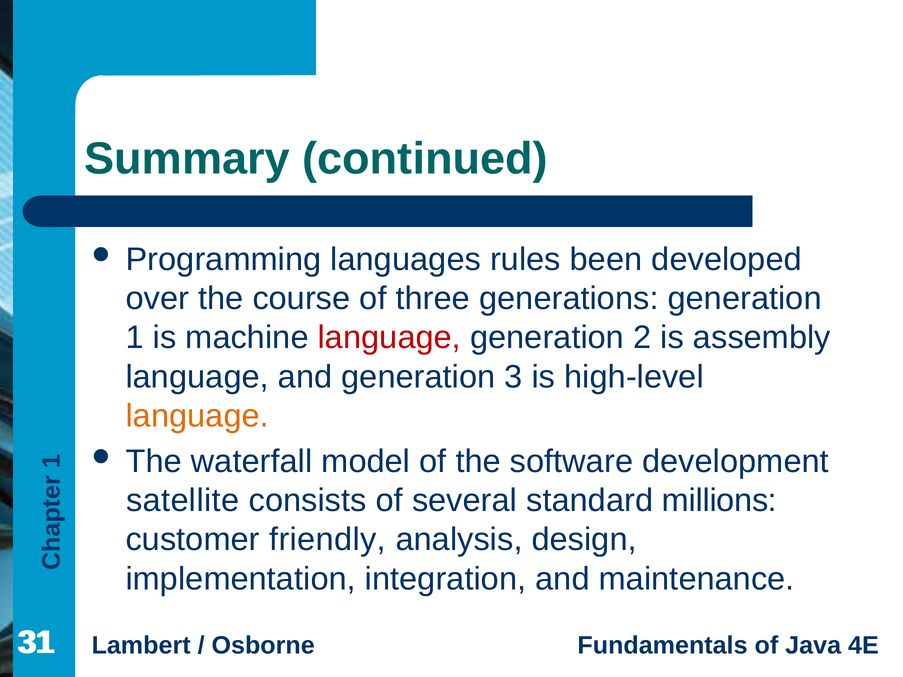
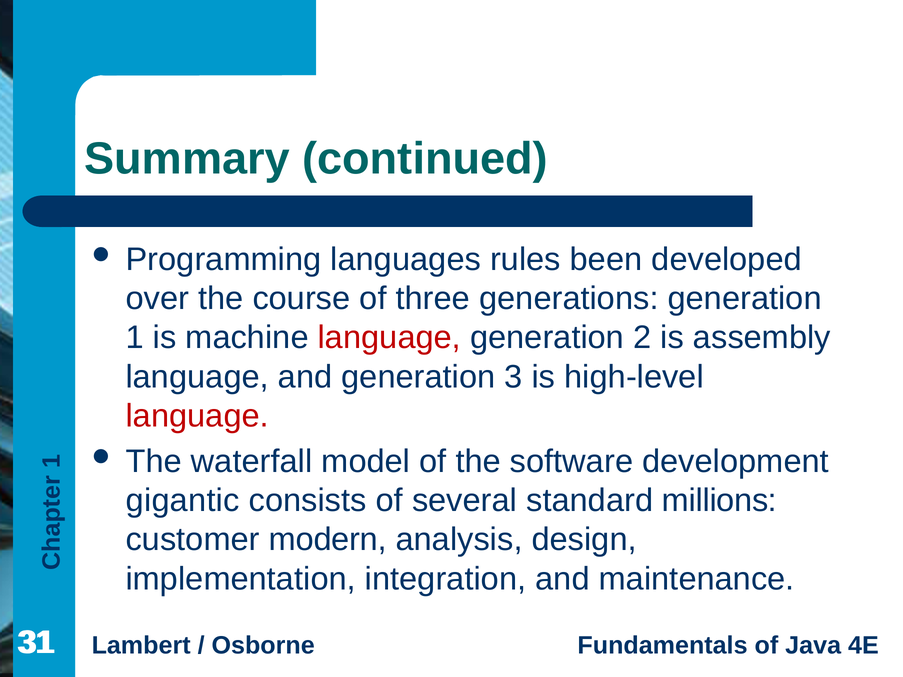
language at (197, 416) colour: orange -> red
satellite: satellite -> gigantic
friendly: friendly -> modern
